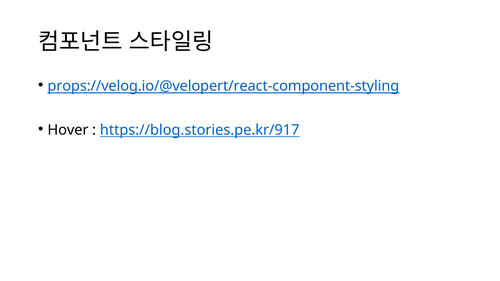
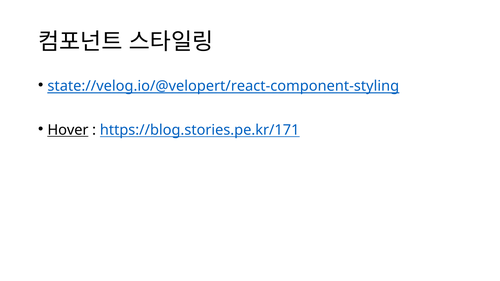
props://velog.io/@velopert/react-component-styling: props://velog.io/@velopert/react-component-styling -> state://velog.io/@velopert/react-component-styling
Hover underline: none -> present
https://blog.stories.pe.kr/917: https://blog.stories.pe.kr/917 -> https://blog.stories.pe.kr/171
